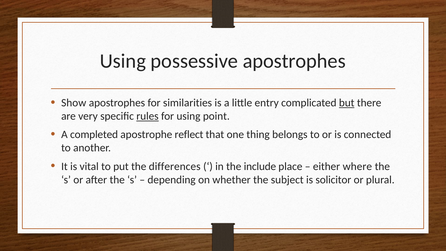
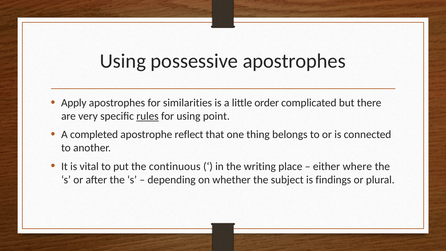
Show: Show -> Apply
entry: entry -> order
but underline: present -> none
differences: differences -> continuous
include: include -> writing
solicitor: solicitor -> findings
